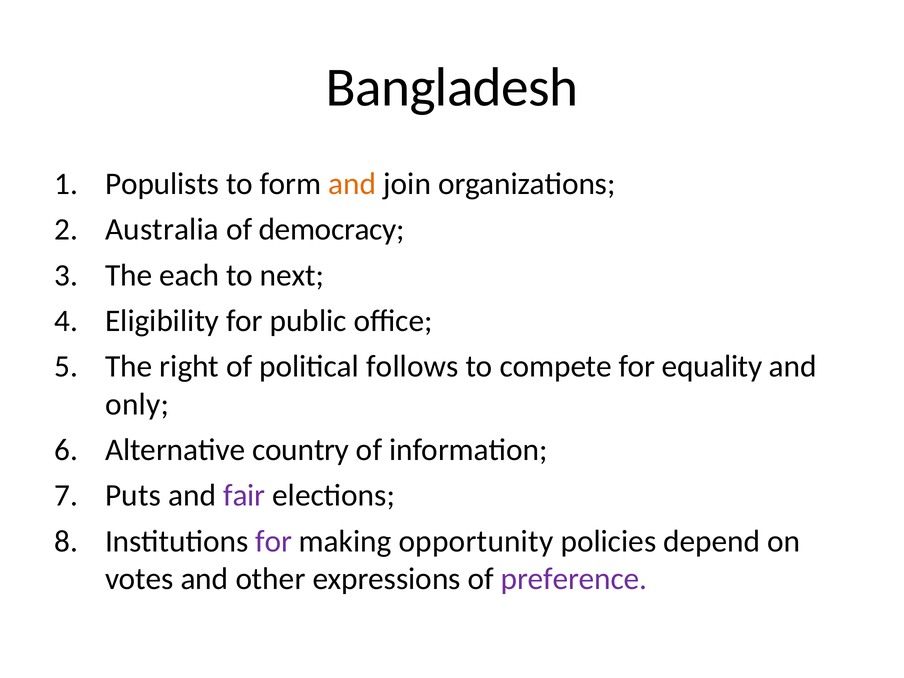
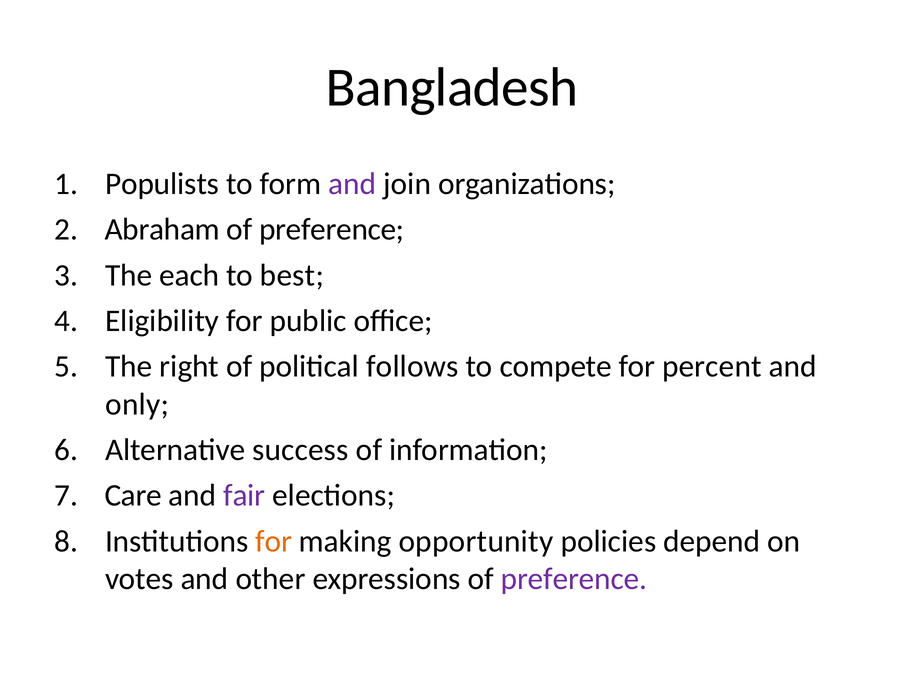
and at (352, 184) colour: orange -> purple
Australia: Australia -> Abraham
democracy at (332, 229): democracy -> preference
next: next -> best
equality: equality -> percent
country: country -> success
Puts: Puts -> Care
for at (274, 541) colour: purple -> orange
